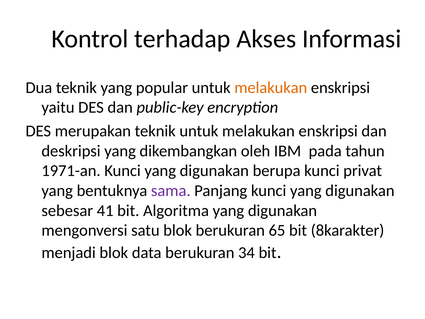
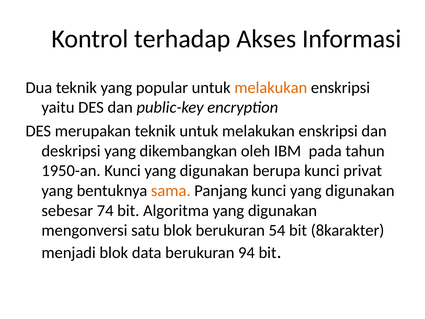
1971-an: 1971-an -> 1950-an
sama colour: purple -> orange
41: 41 -> 74
65: 65 -> 54
34: 34 -> 94
